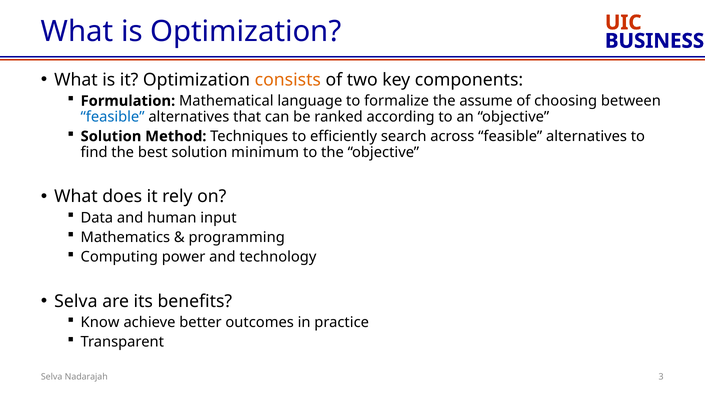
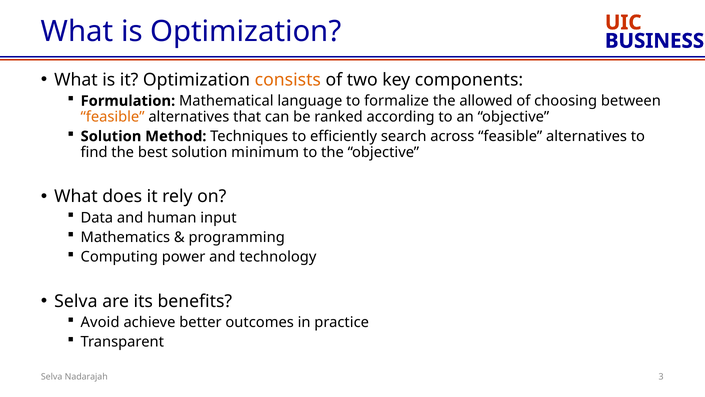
assume: assume -> allowed
feasible at (113, 117) colour: blue -> orange
Know: Know -> Avoid
